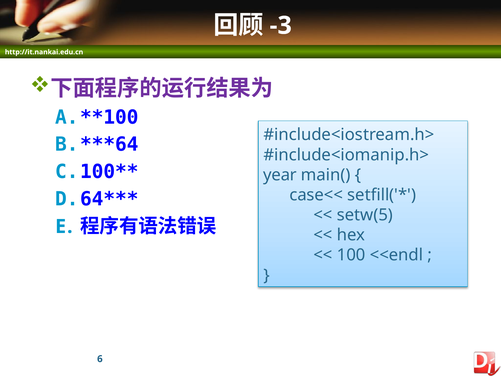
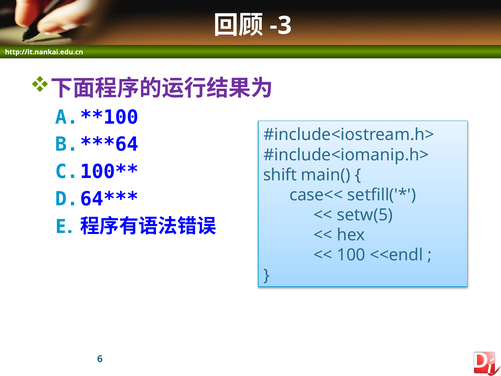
year: year -> shift
